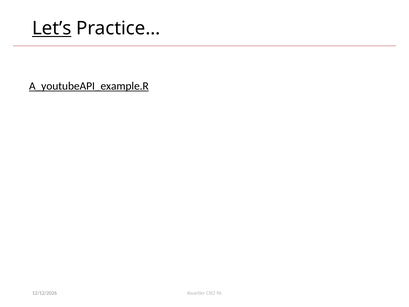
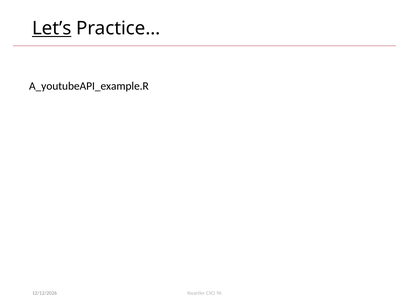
A_youtubeAPI_example.R underline: present -> none
